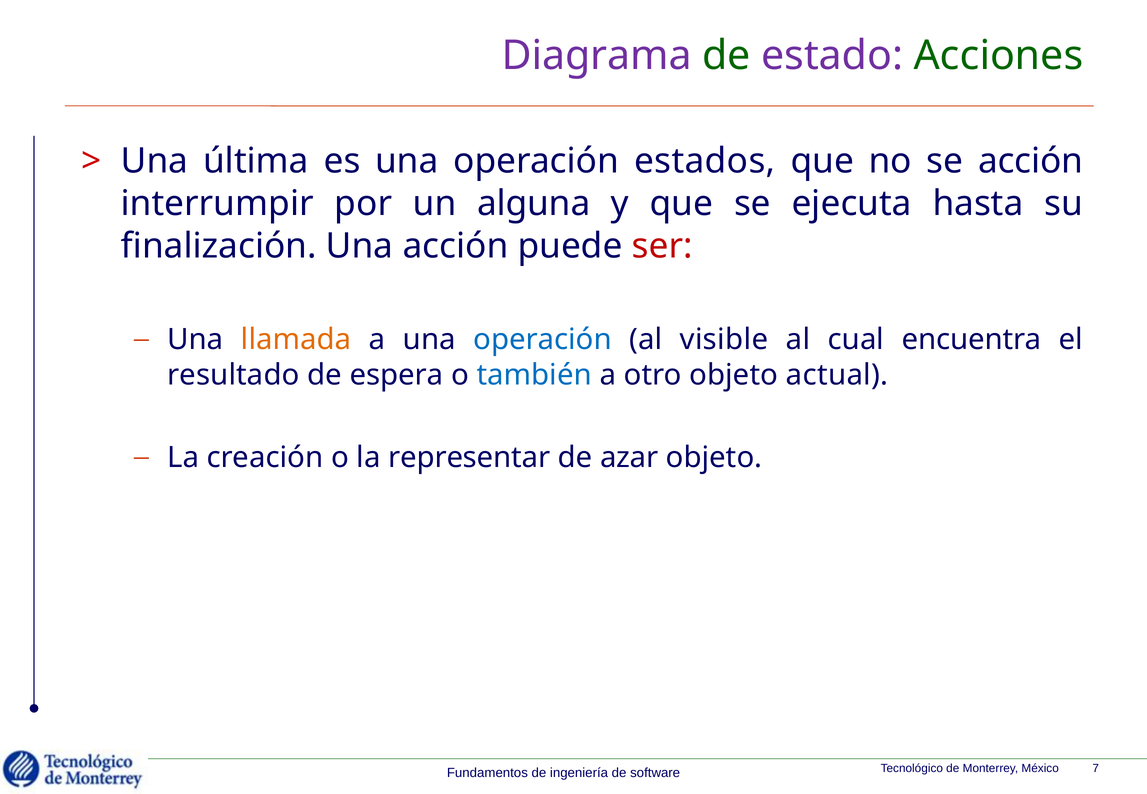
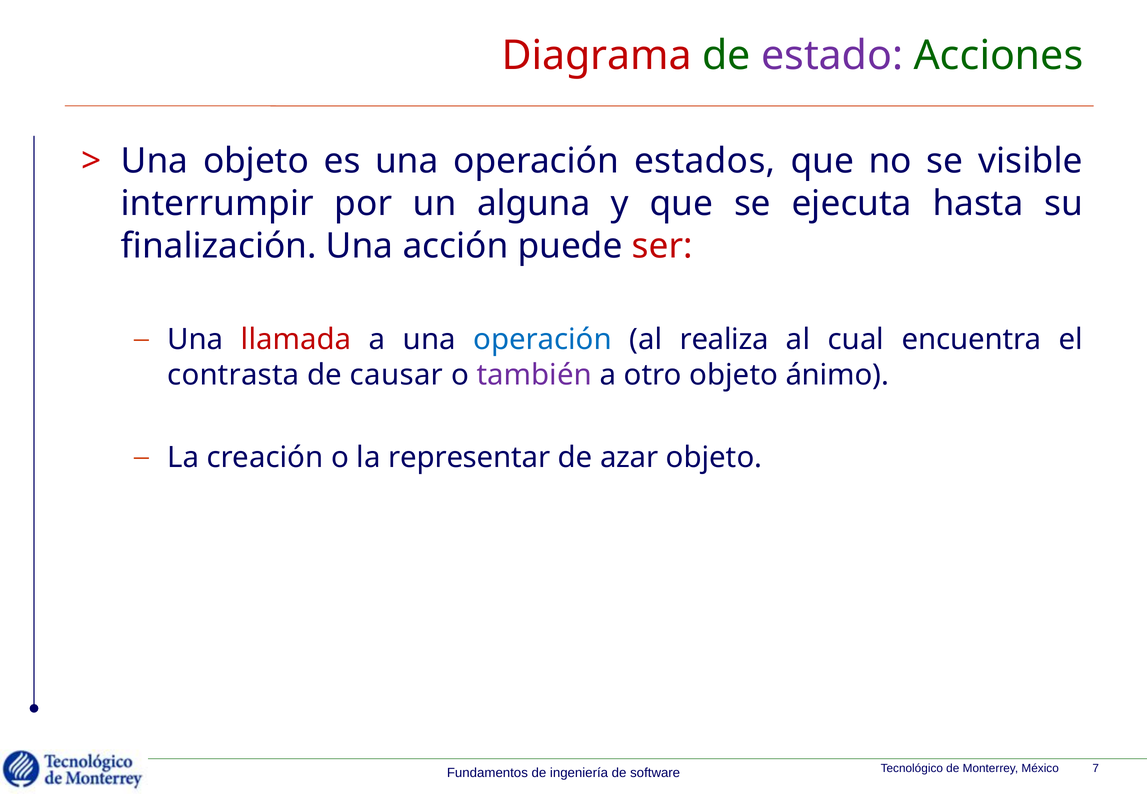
Diagrama colour: purple -> red
Una última: última -> objeto
se acción: acción -> visible
llamada colour: orange -> red
visible: visible -> realiza
resultado: resultado -> contrasta
espera: espera -> causar
también colour: blue -> purple
actual: actual -> ánimo
